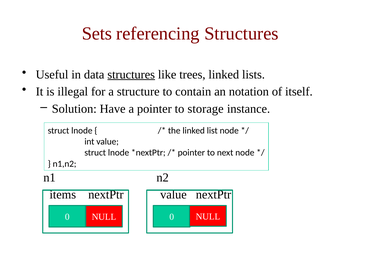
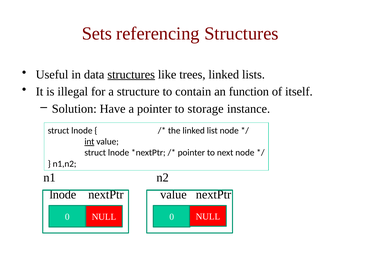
notation: notation -> function
int underline: none -> present
items at (63, 194): items -> lnode
